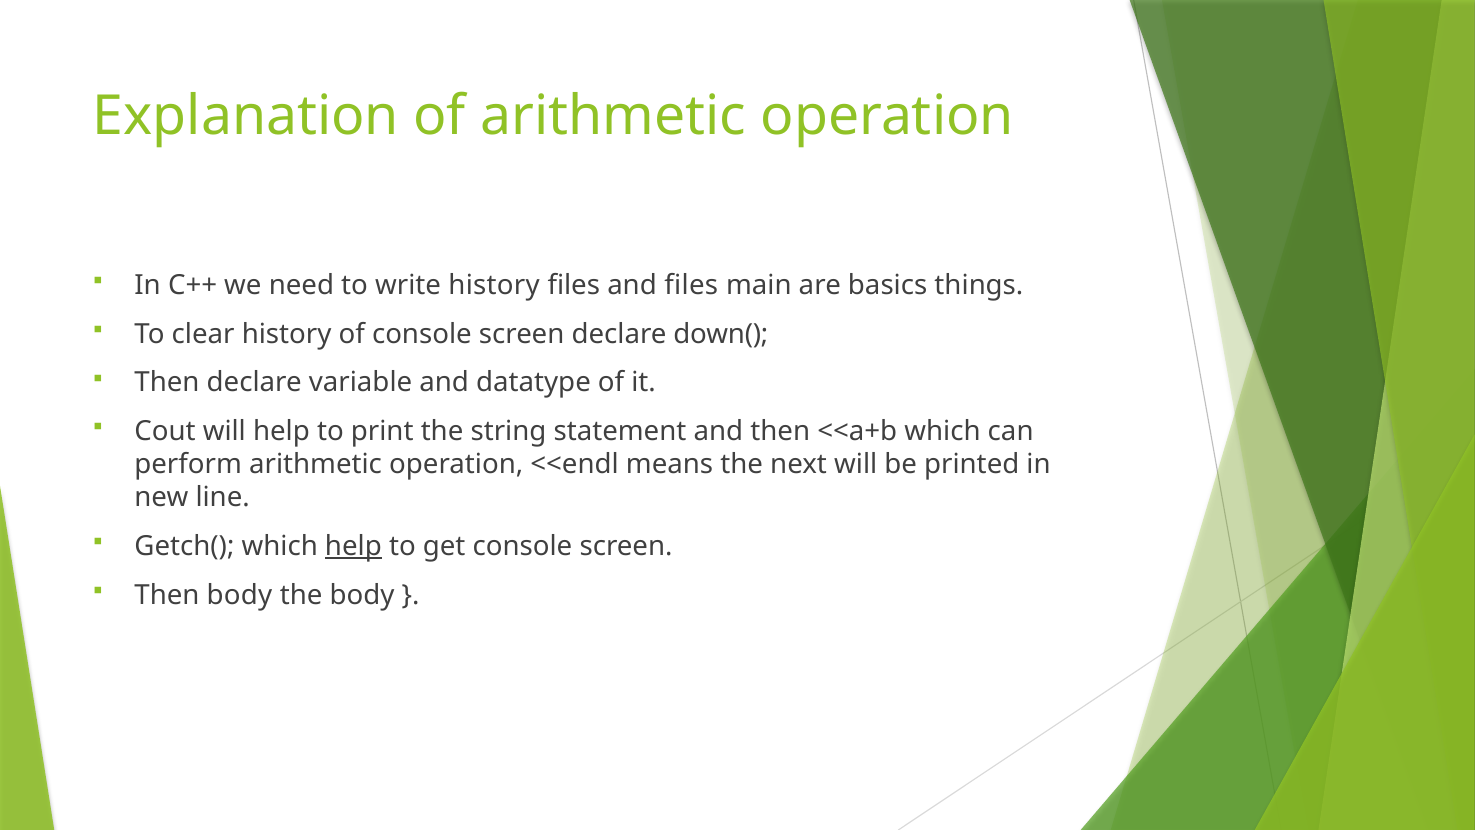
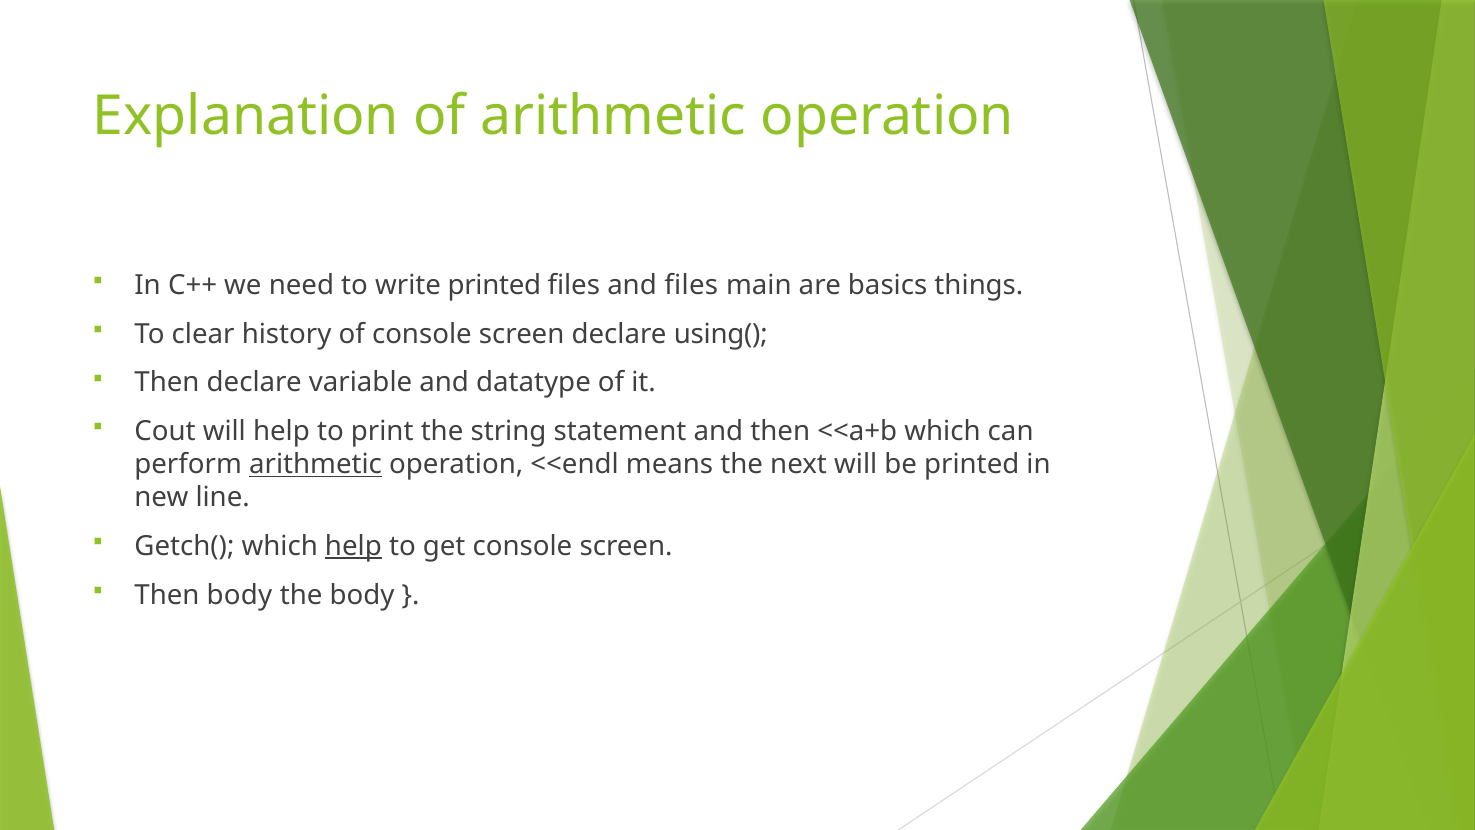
write history: history -> printed
down(: down( -> using(
arithmetic at (316, 464) underline: none -> present
